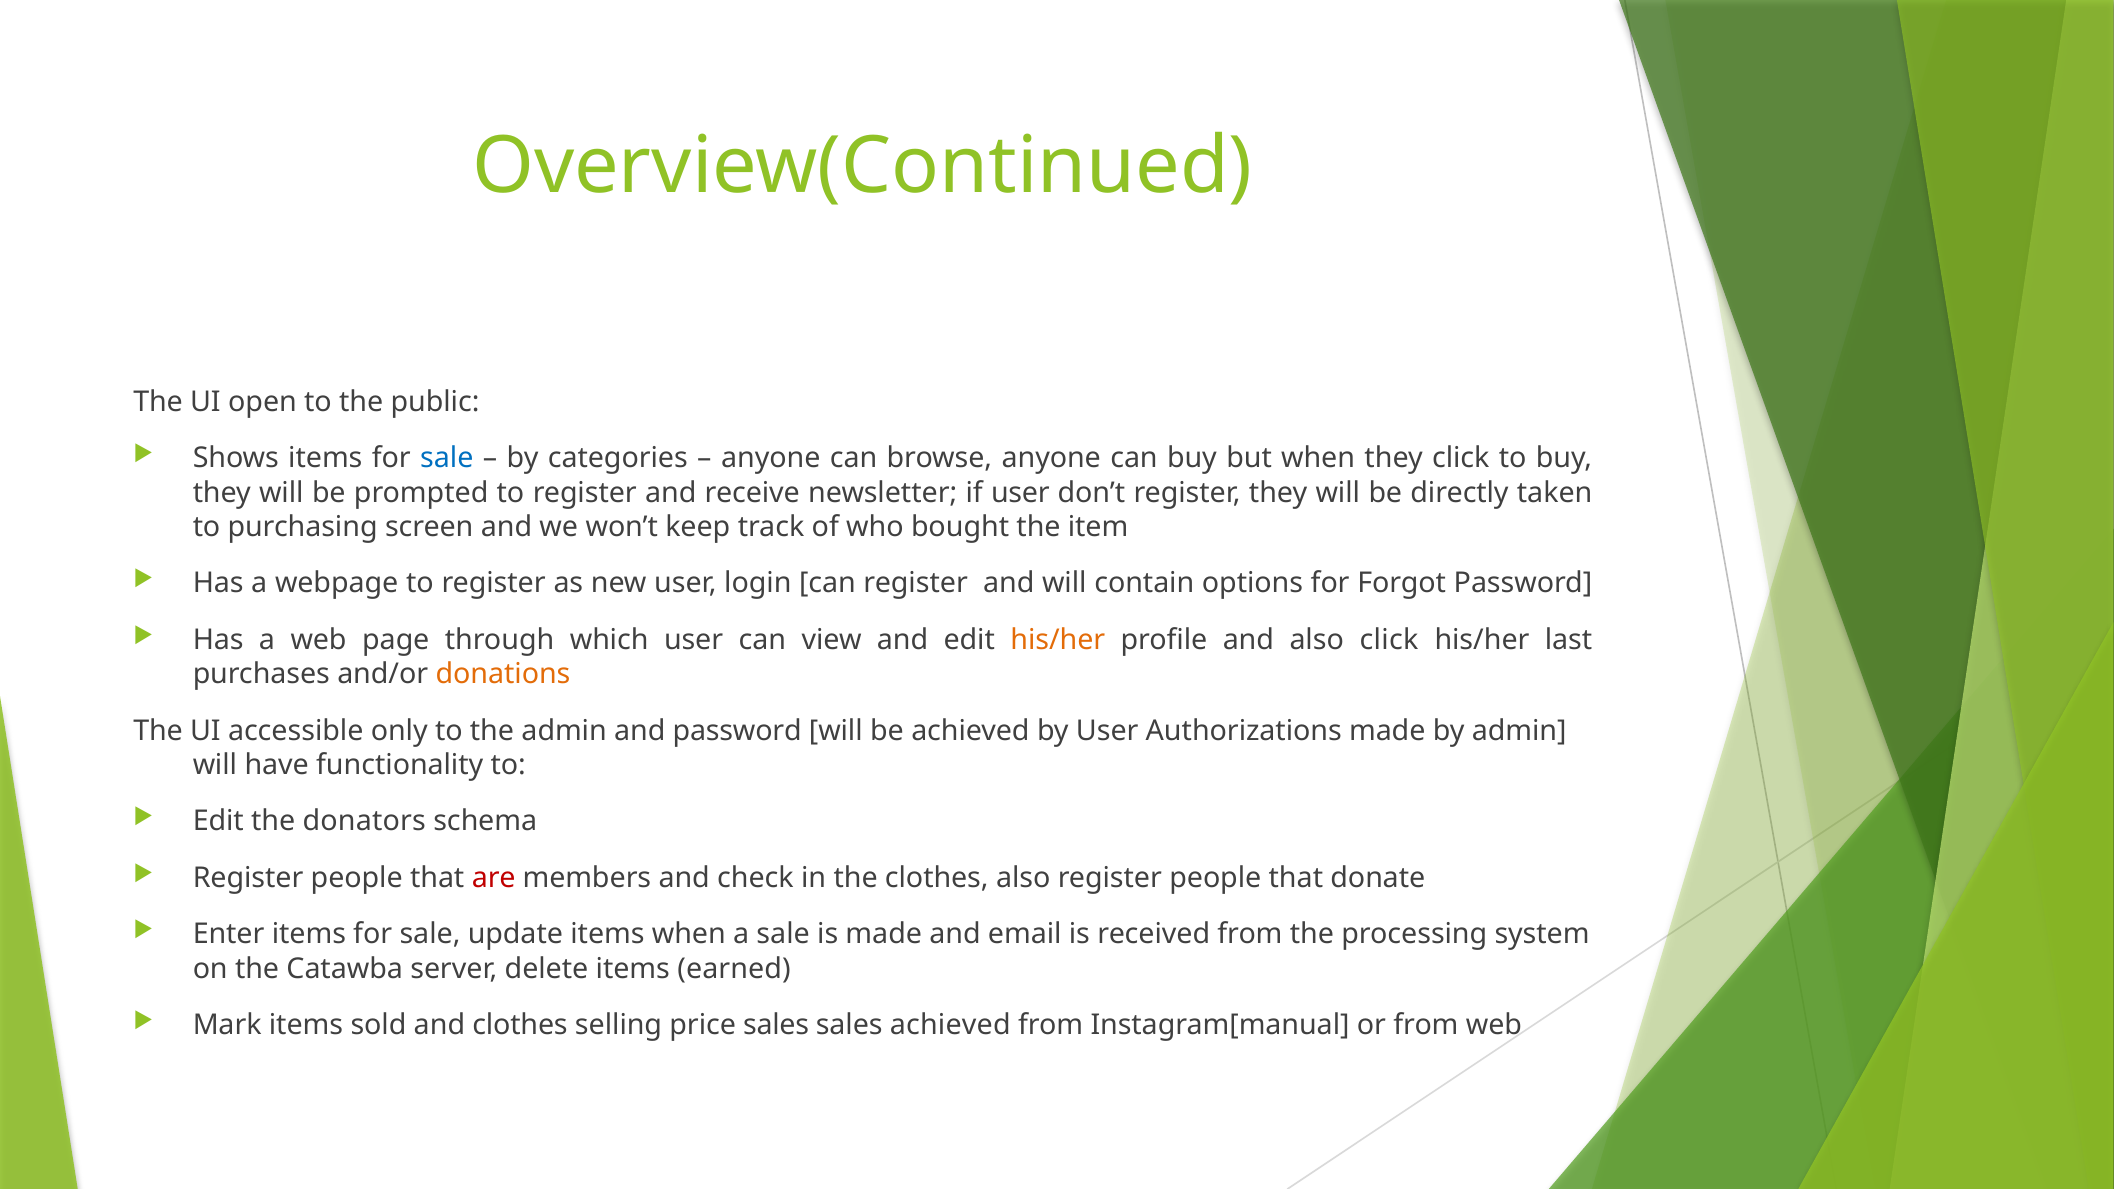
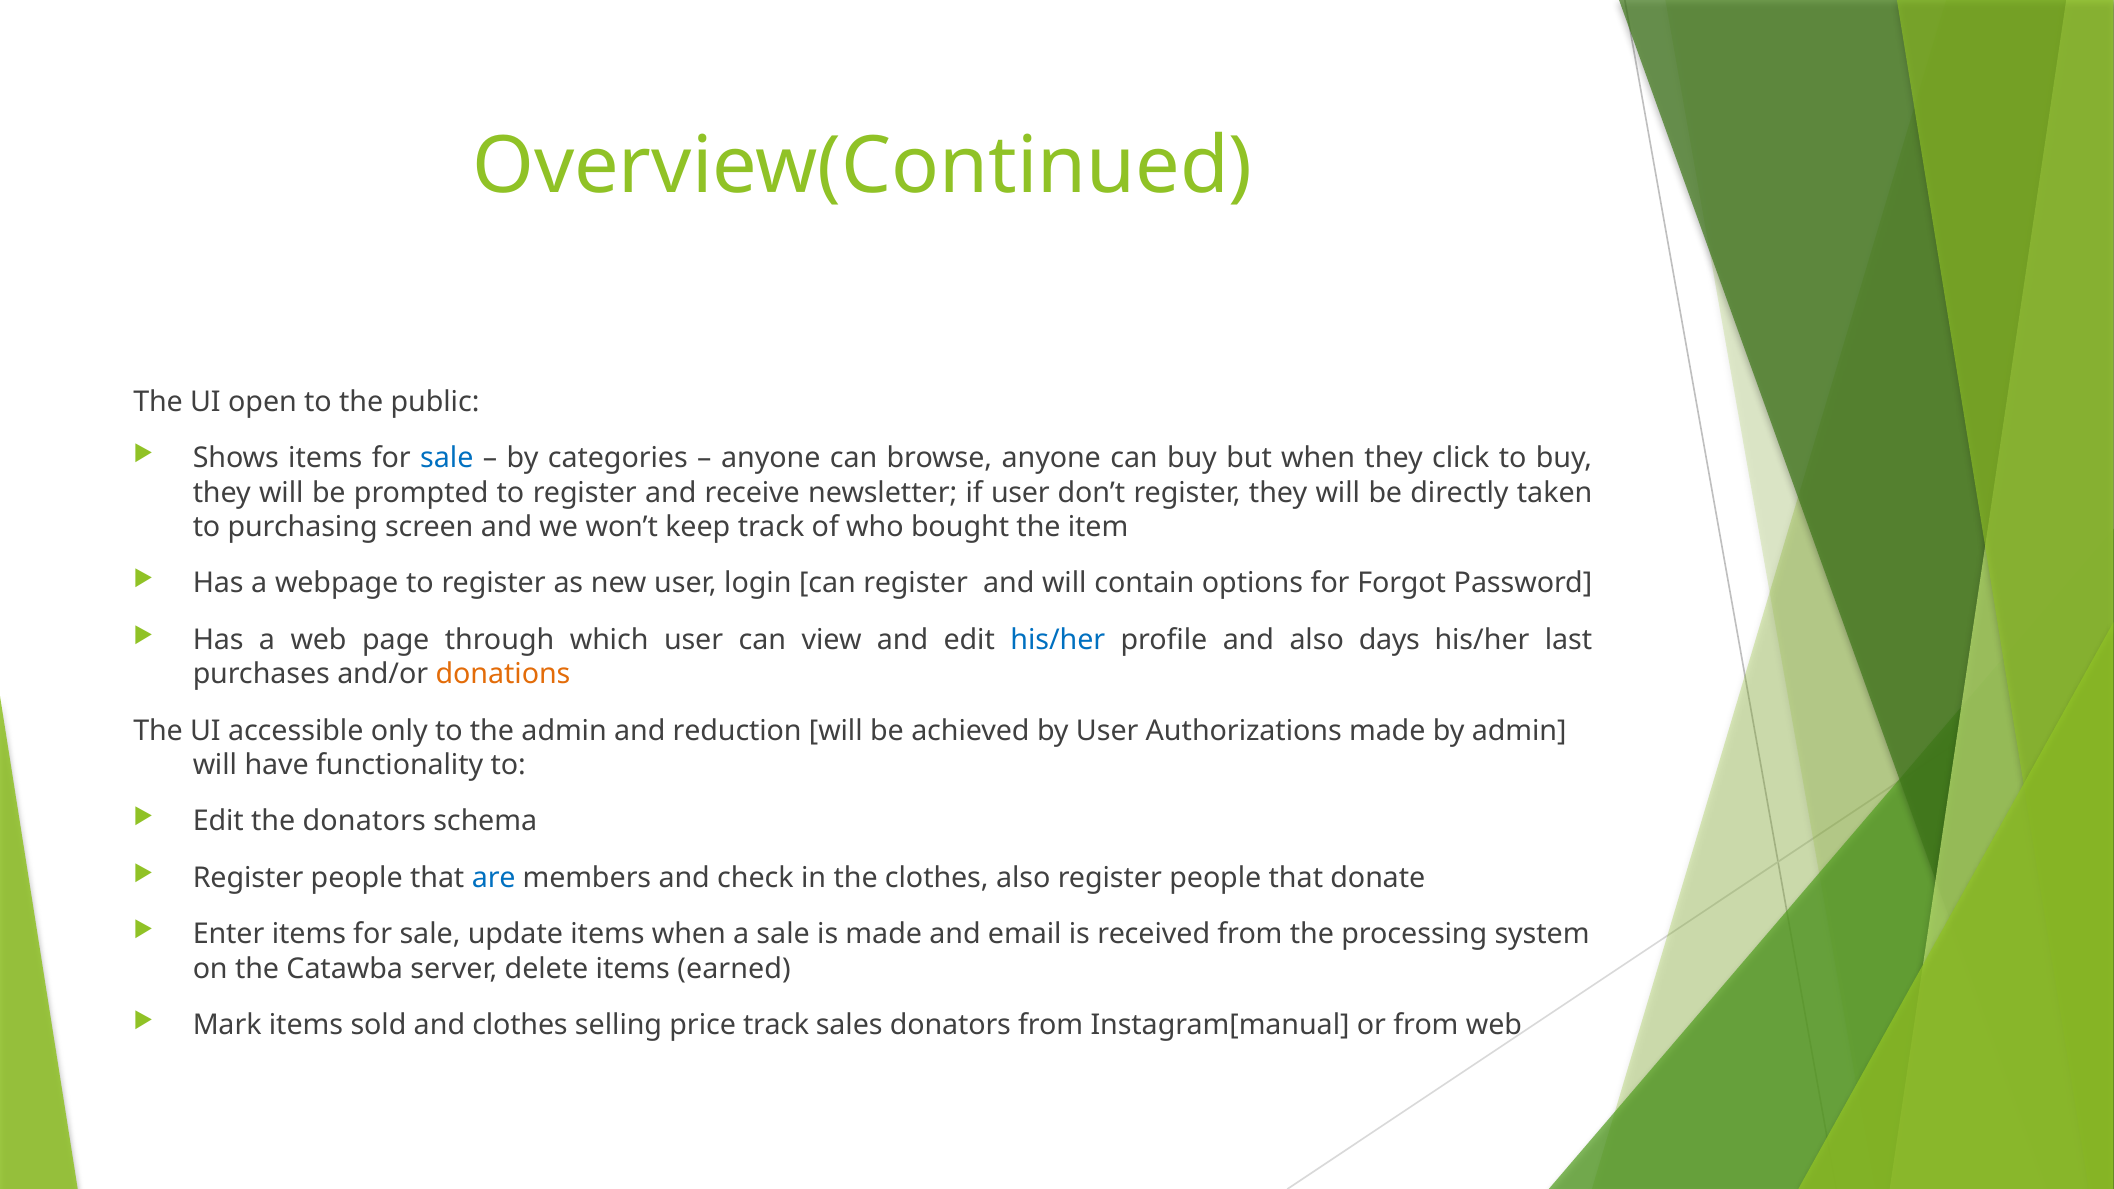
his/her at (1058, 640) colour: orange -> blue
also click: click -> days
and password: password -> reduction
are colour: red -> blue
price sales: sales -> track
sales achieved: achieved -> donators
